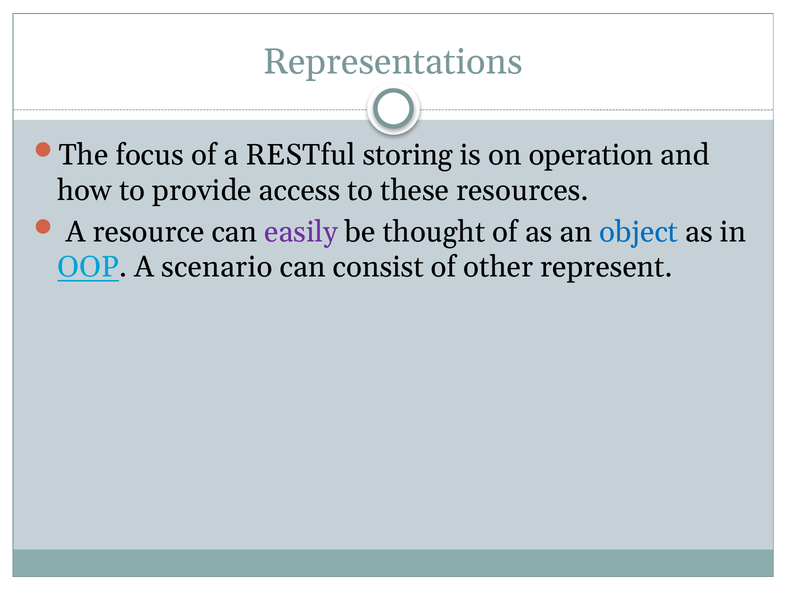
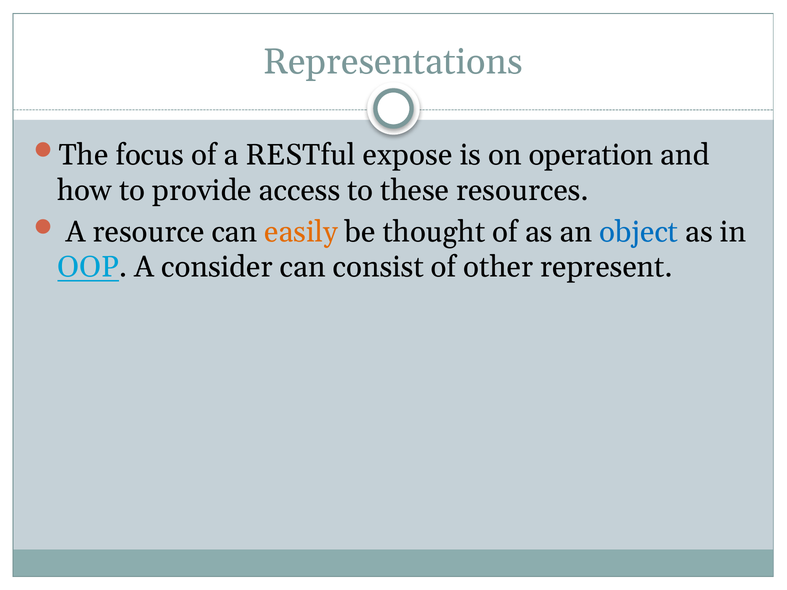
storing: storing -> expose
easily colour: purple -> orange
scenario: scenario -> consider
